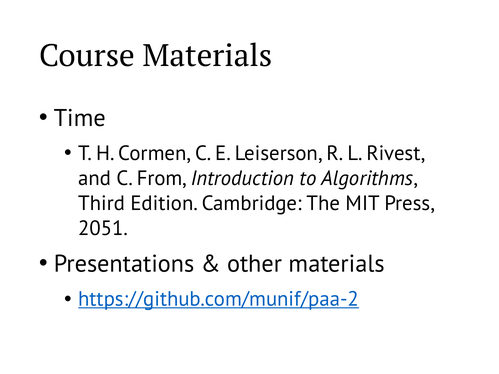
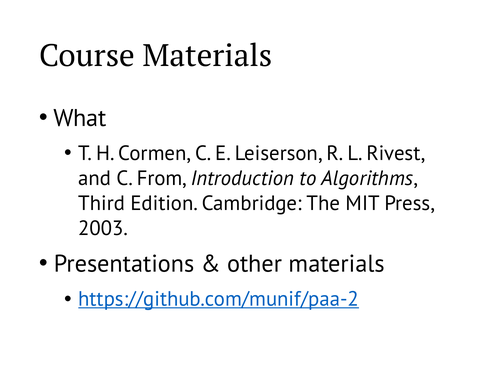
Time: Time -> What
2051: 2051 -> 2003
